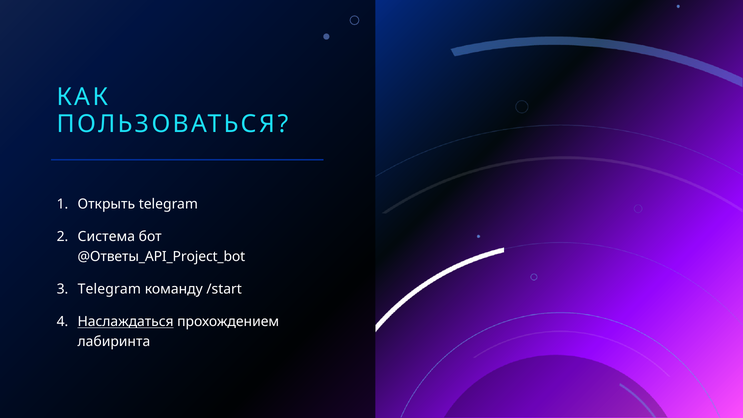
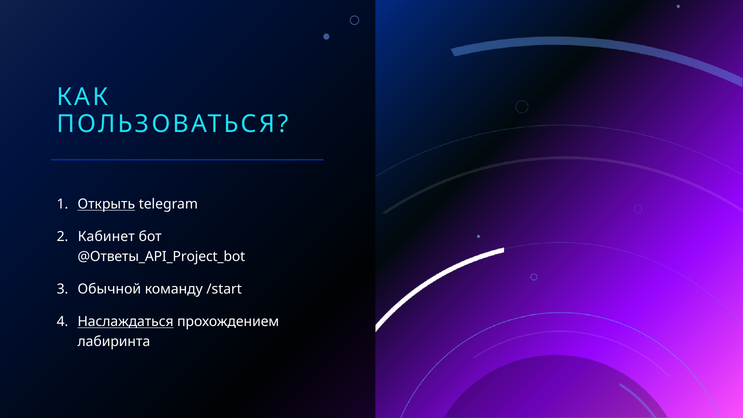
Открыть underline: none -> present
Система: Система -> Кабинет
Telegram at (109, 289): Telegram -> Обычной
